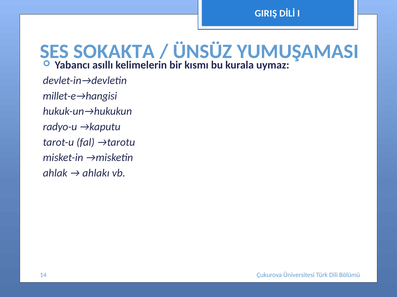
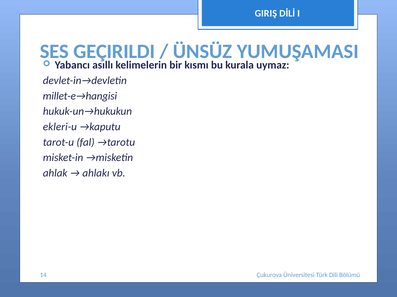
SOKAKTA: SOKAKTA -> GEÇIRILDI
radyo-u: radyo-u -> ekleri-u
